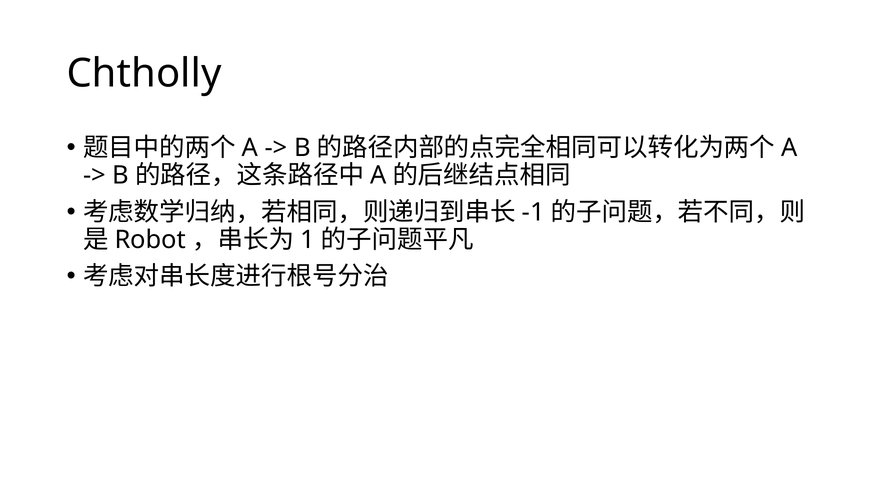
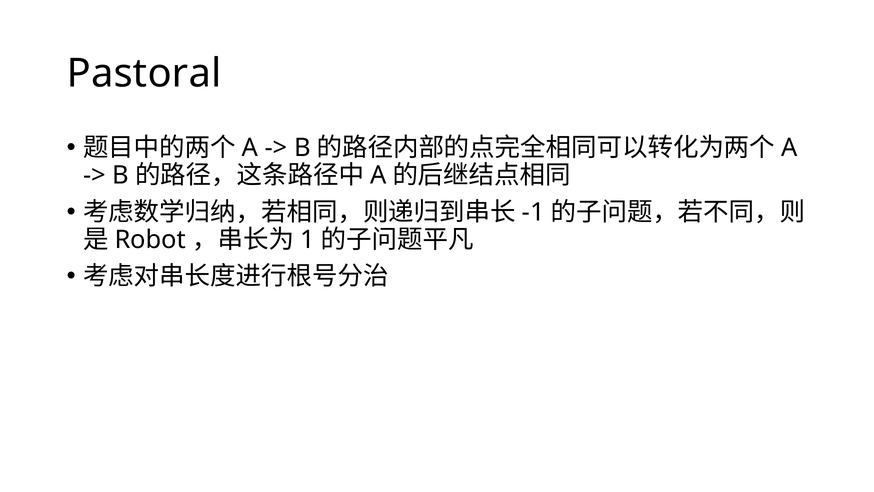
Chtholly: Chtholly -> Pastoral
